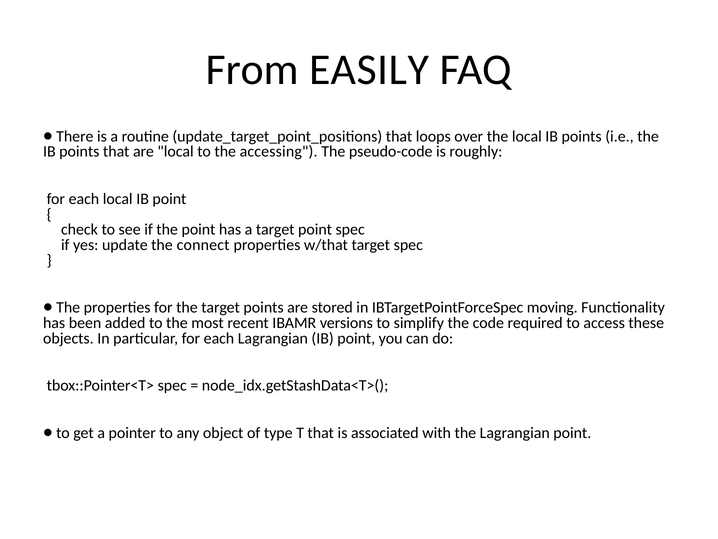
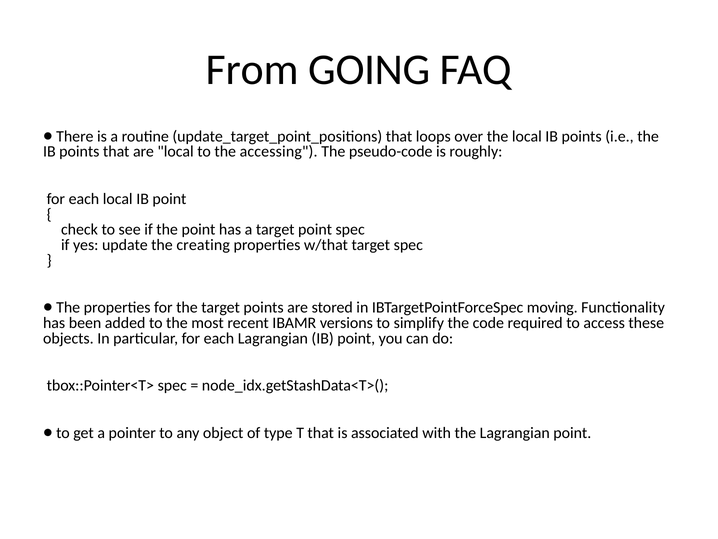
EASILY: EASILY -> GOING
connect: connect -> creating
